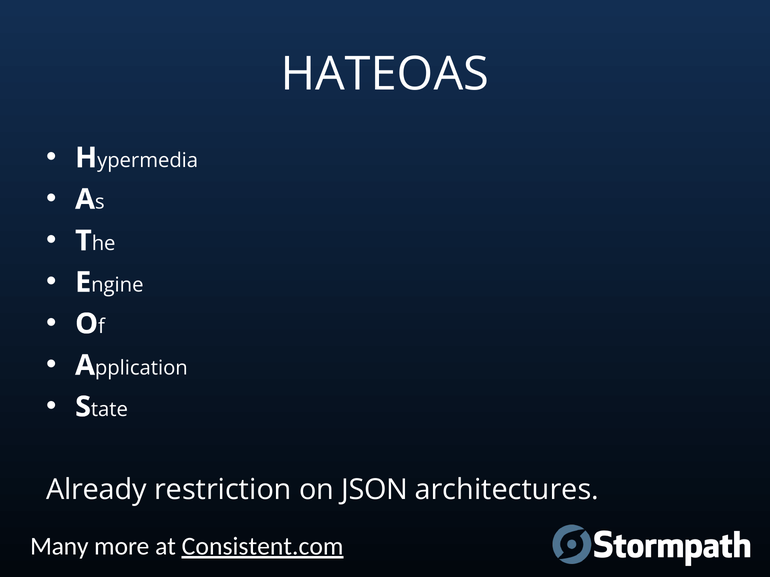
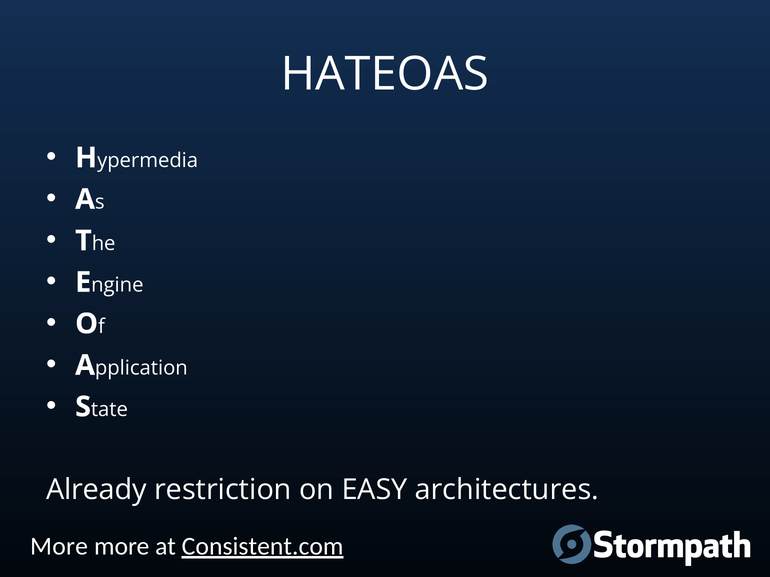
JSON: JSON -> EASY
Many at (59, 547): Many -> More
